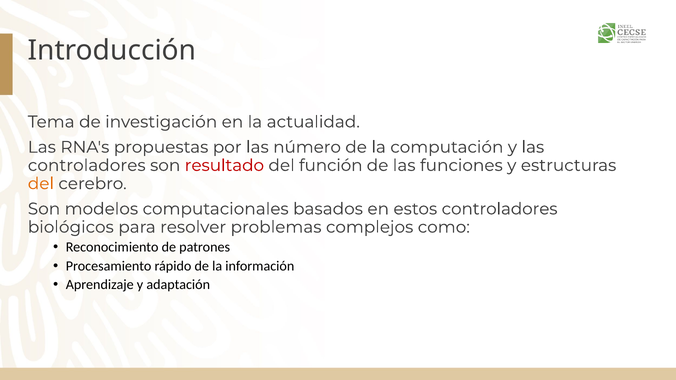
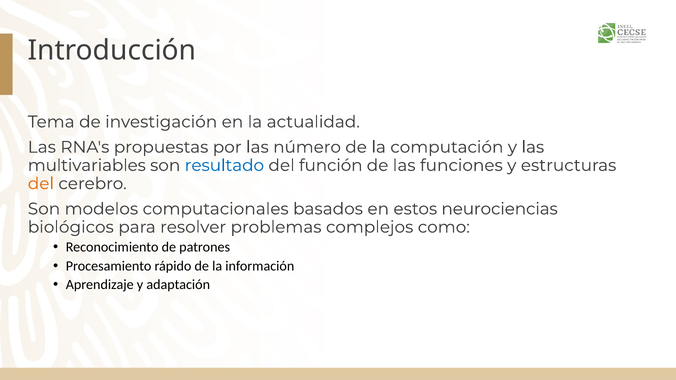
controladores at (87, 165): controladores -> multivariables
resultado colour: red -> blue
estos controladores: controladores -> neurociencias
